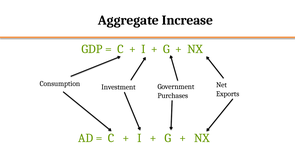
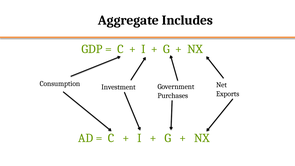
Increase: Increase -> Includes
